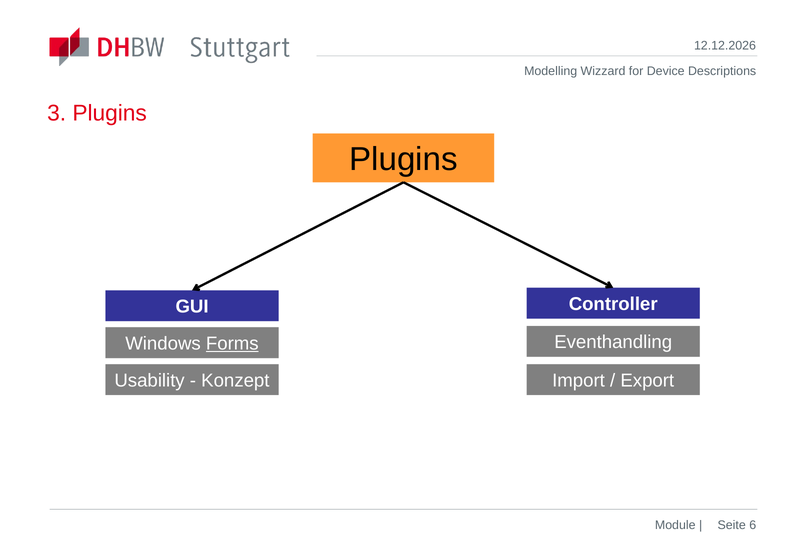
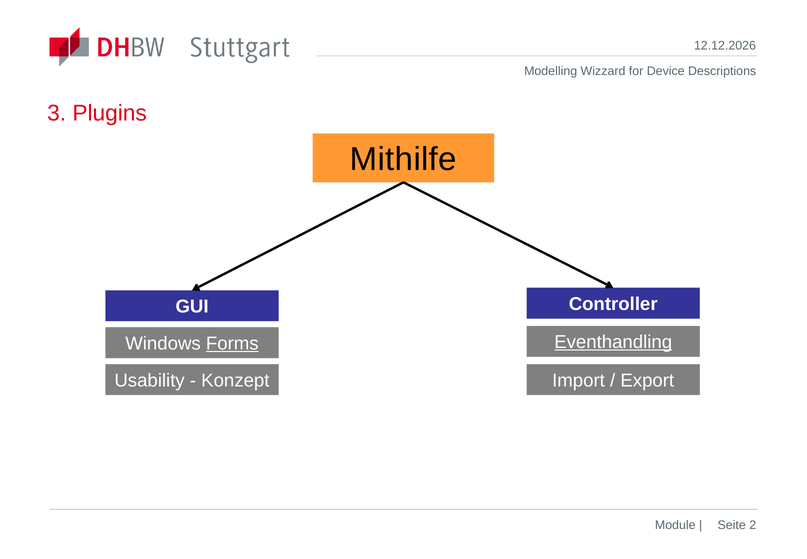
Plugins at (403, 159): Plugins -> Mithilfe
Eventhandling underline: none -> present
6: 6 -> 2
